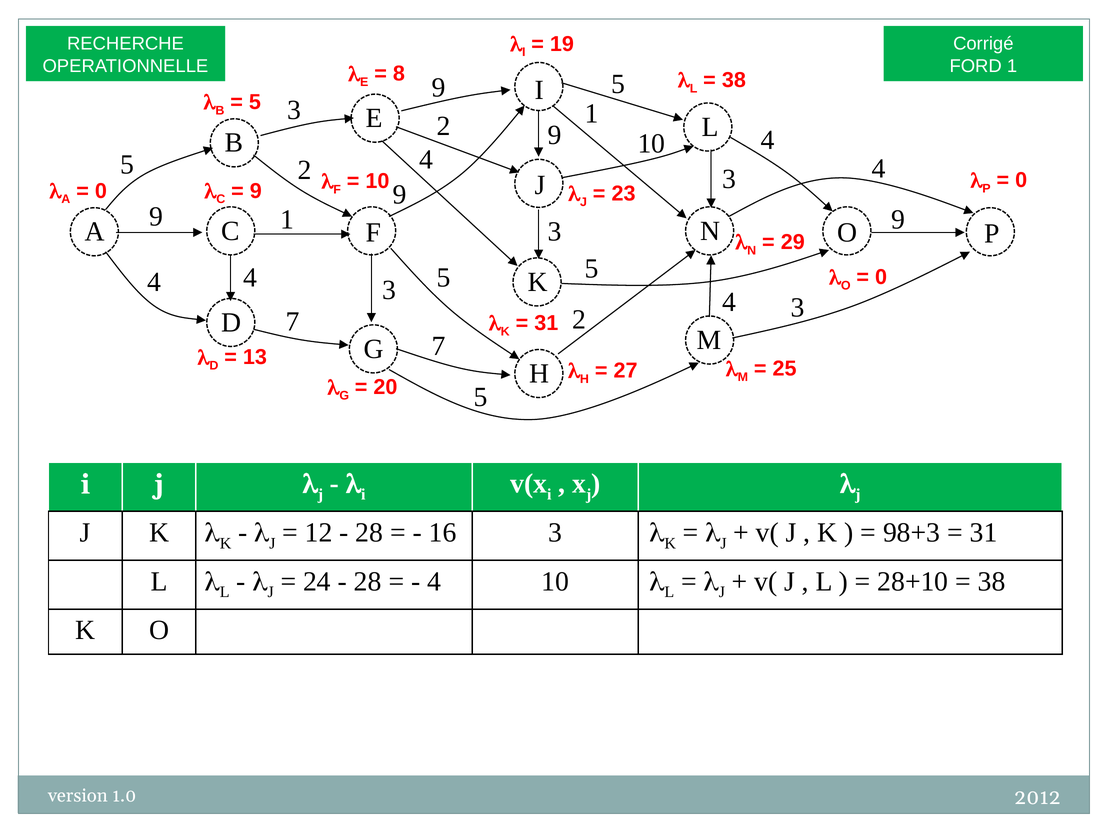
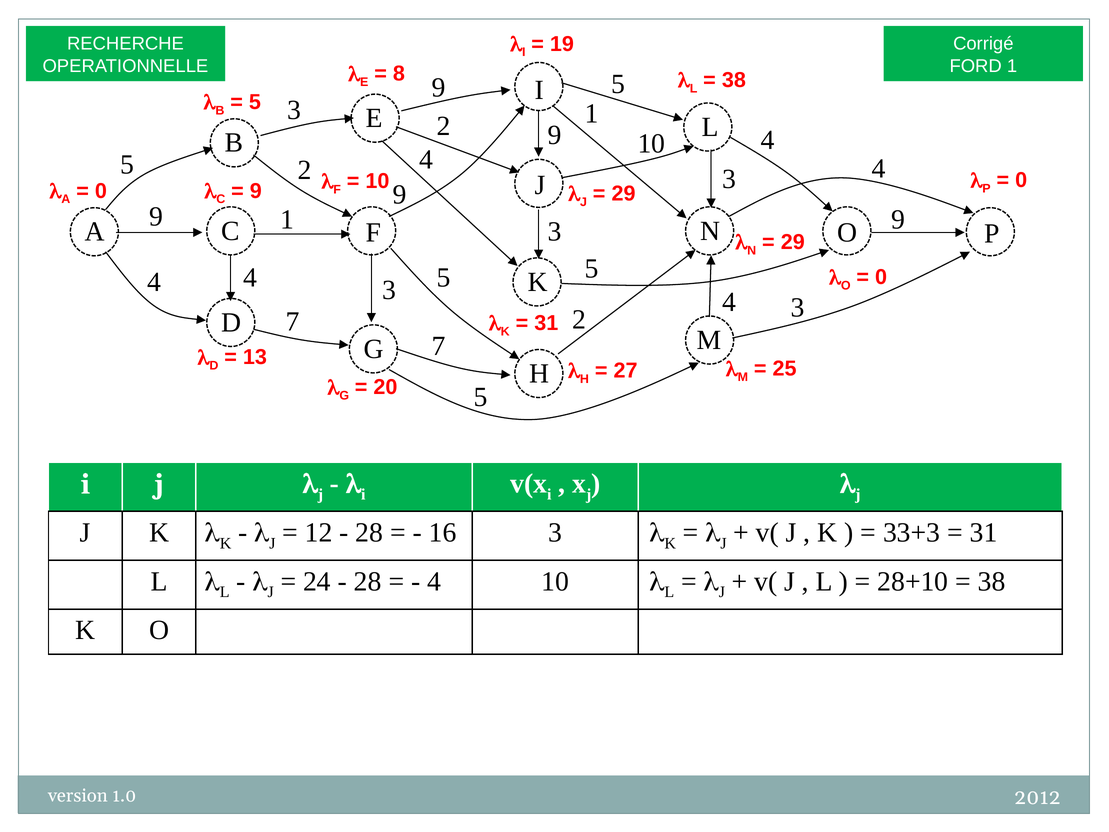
23 at (624, 194): 23 -> 29
98+3: 98+3 -> 33+3
